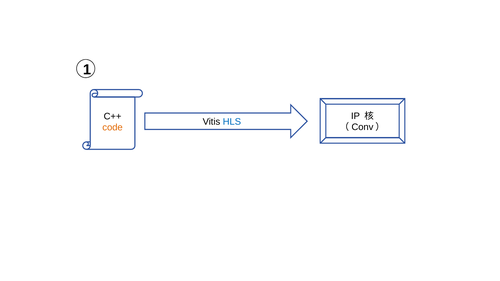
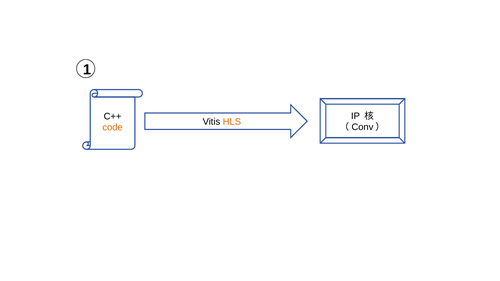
HLS colour: blue -> orange
